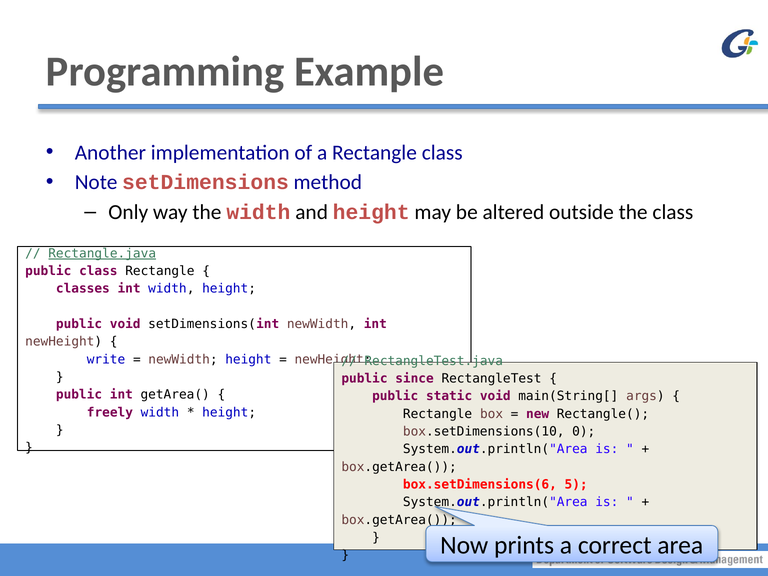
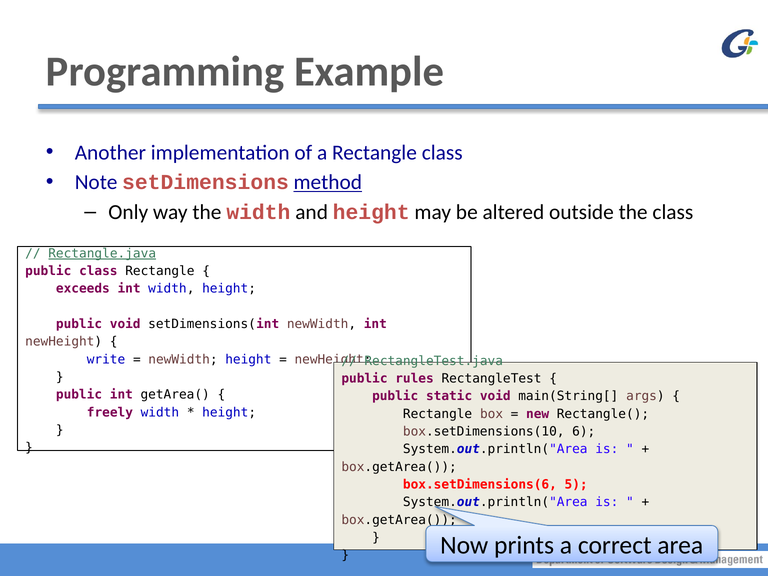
method underline: none -> present
classes: classes -> exceeds
since: since -> rules
0: 0 -> 6
